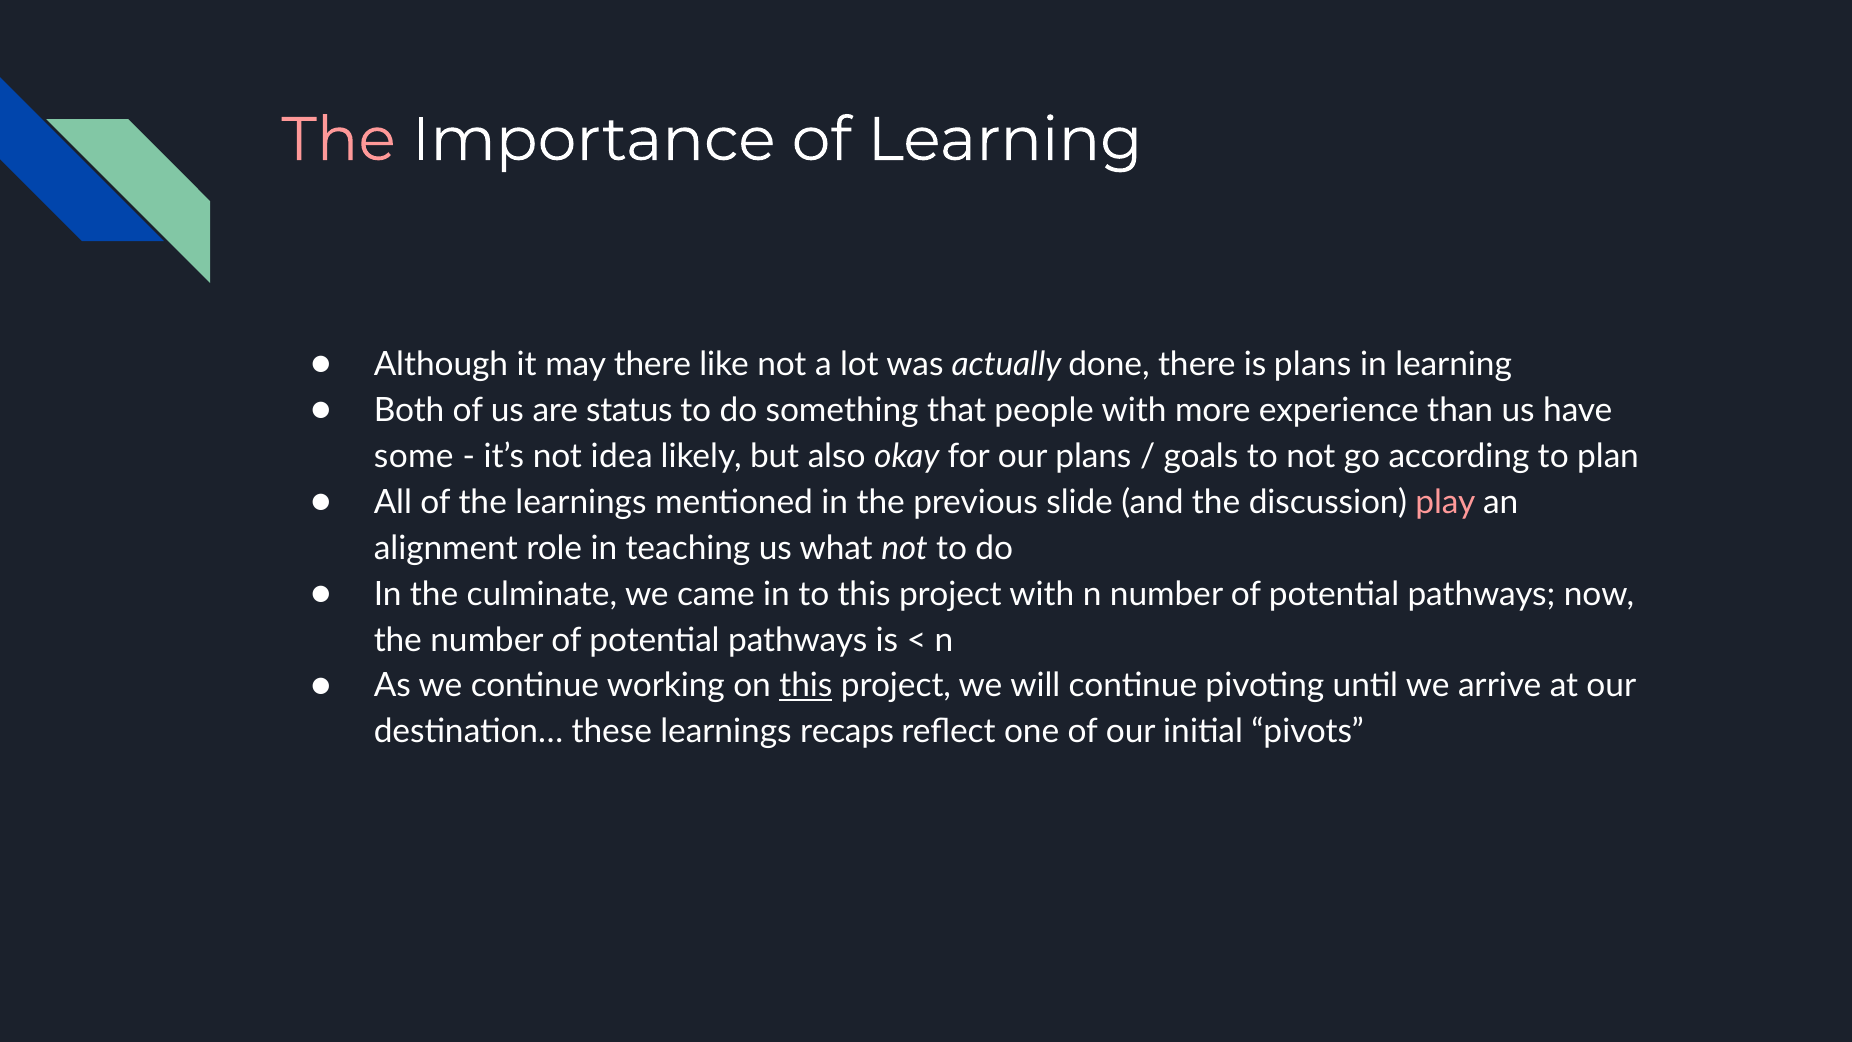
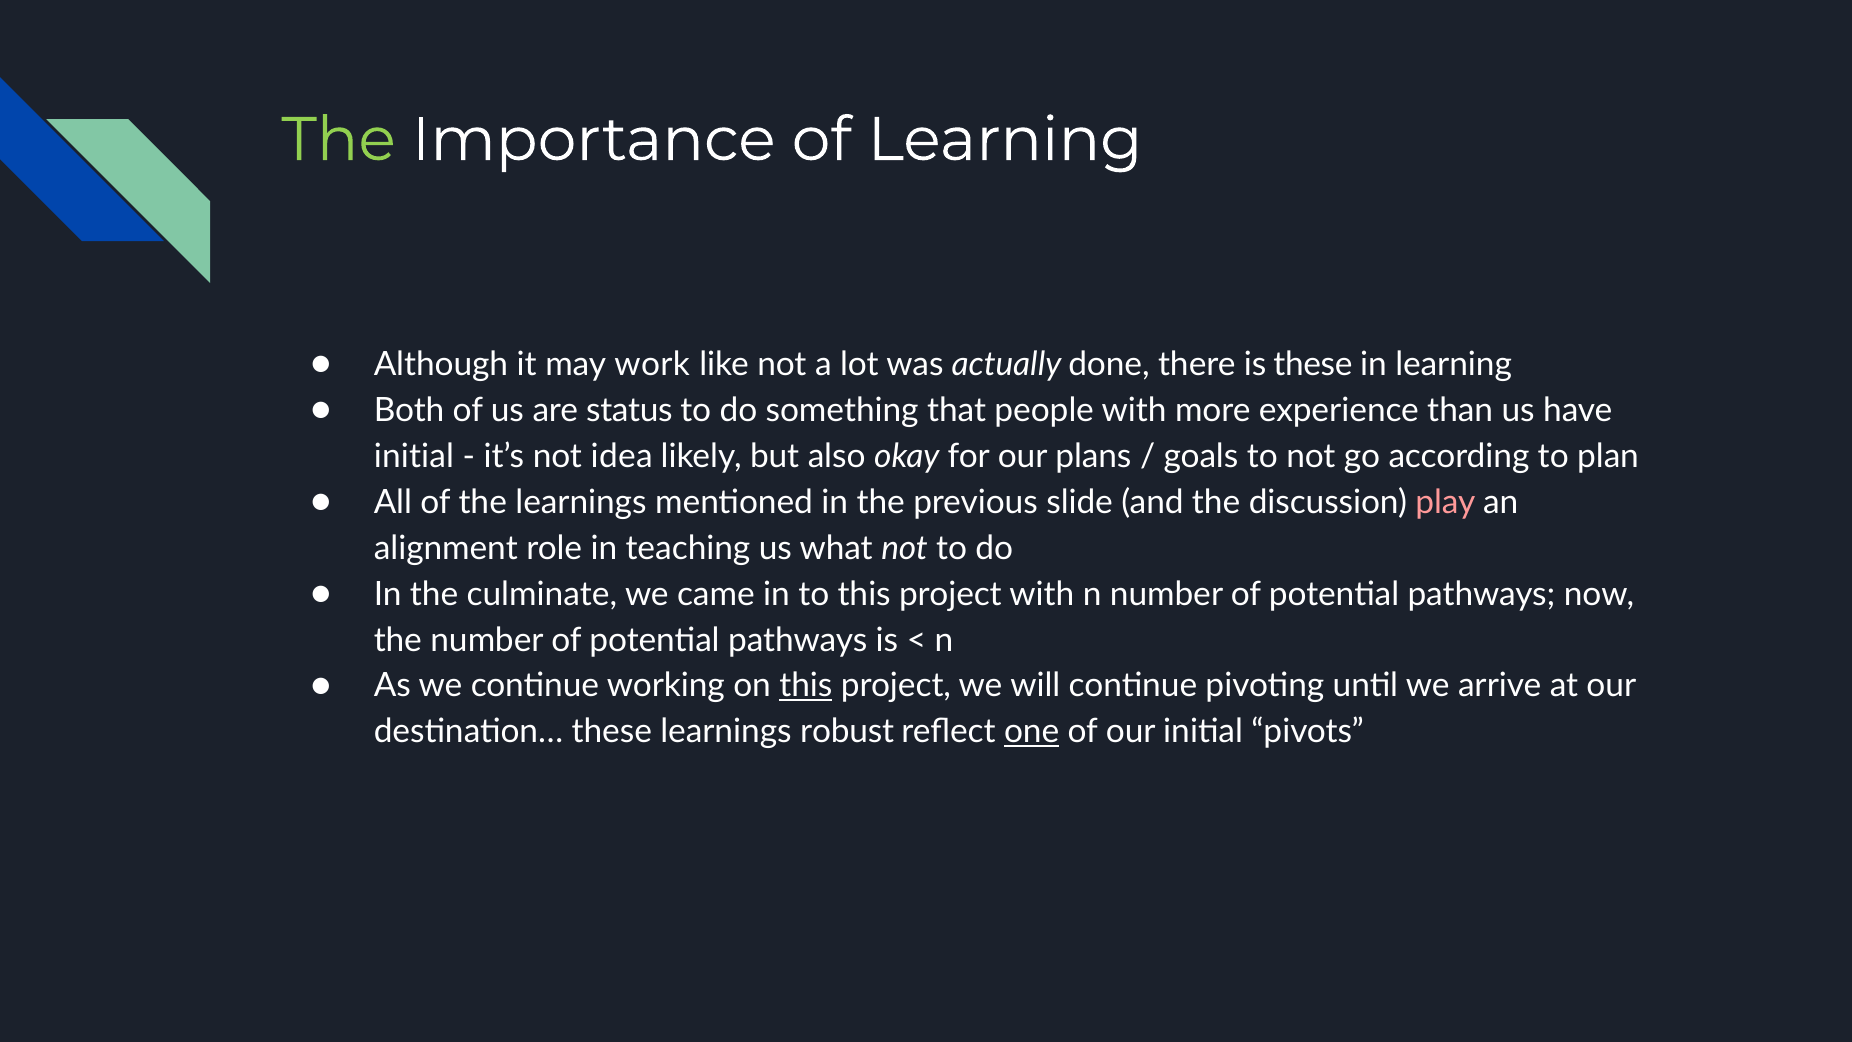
The at (339, 140) colour: pink -> light green
may there: there -> work
is plans: plans -> these
some at (414, 456): some -> initial
recaps: recaps -> robust
one underline: none -> present
